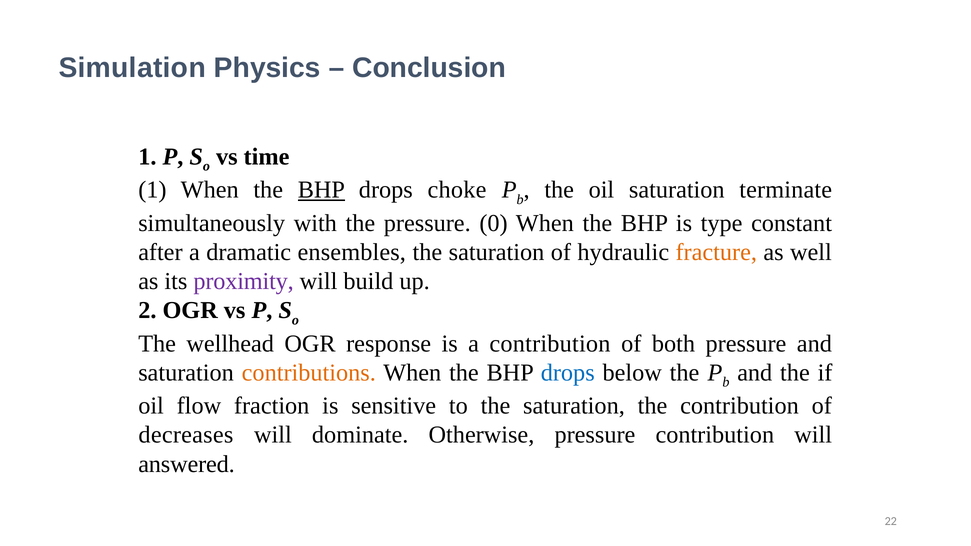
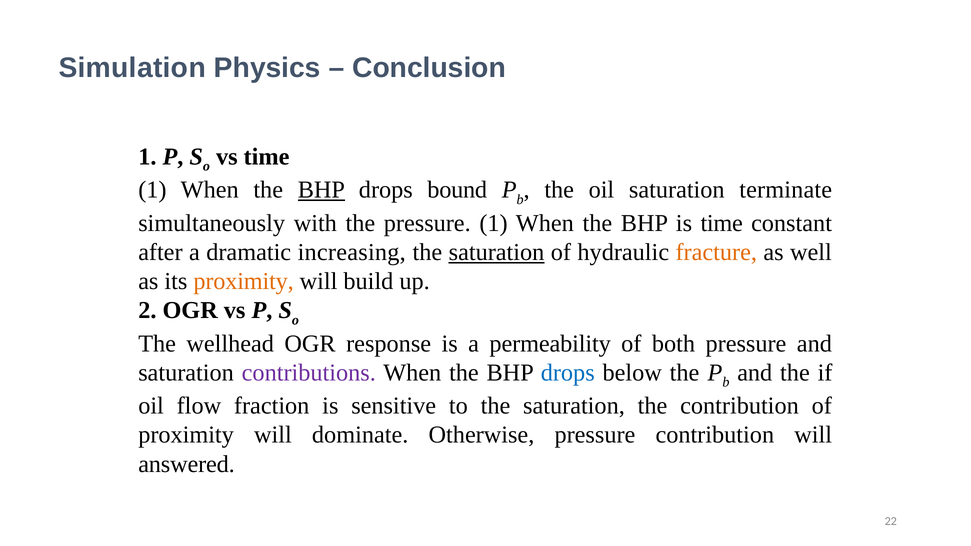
choke: choke -> bound
pressure 0: 0 -> 1
is type: type -> time
ensembles: ensembles -> increasing
saturation at (497, 252) underline: none -> present
proximity at (244, 281) colour: purple -> orange
a contribution: contribution -> permeability
contributions colour: orange -> purple
decreases at (186, 435): decreases -> proximity
